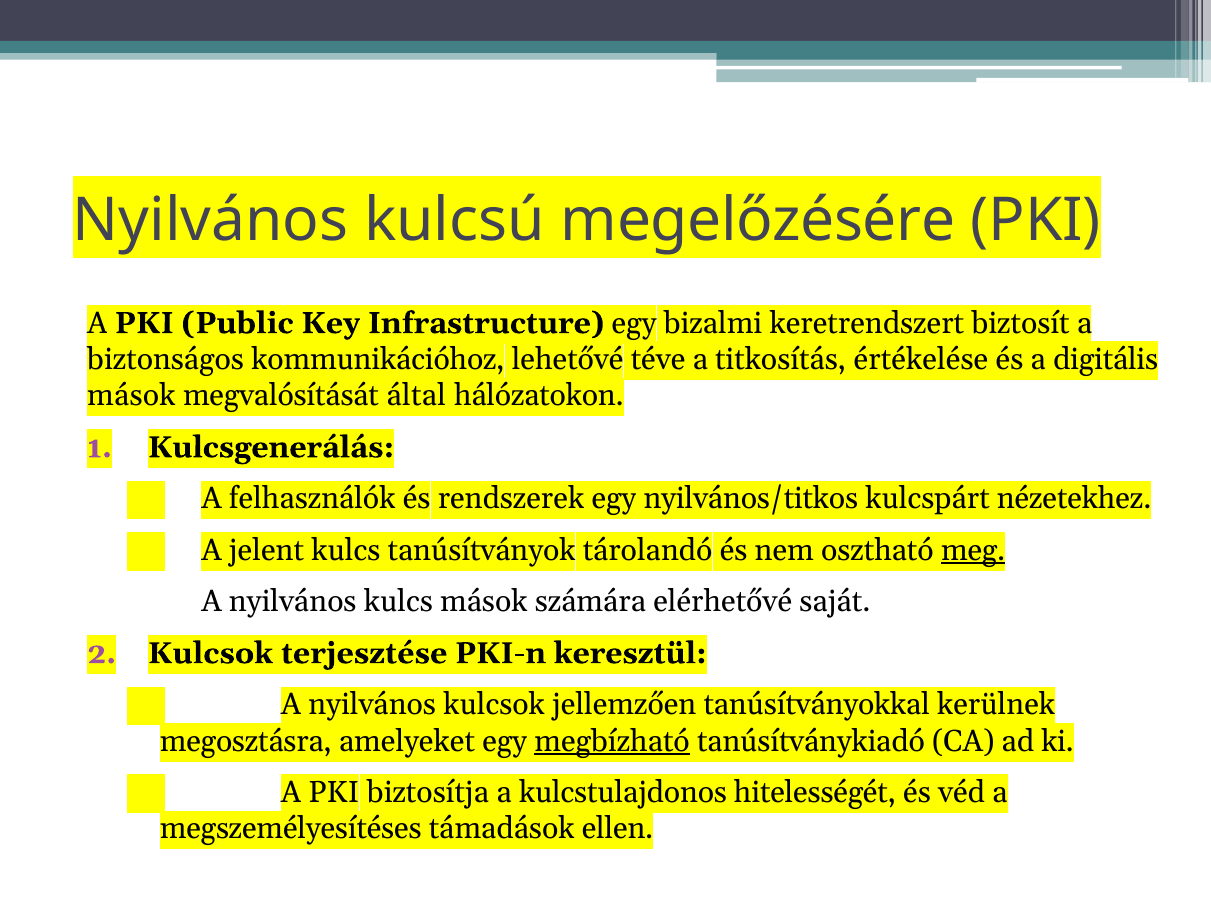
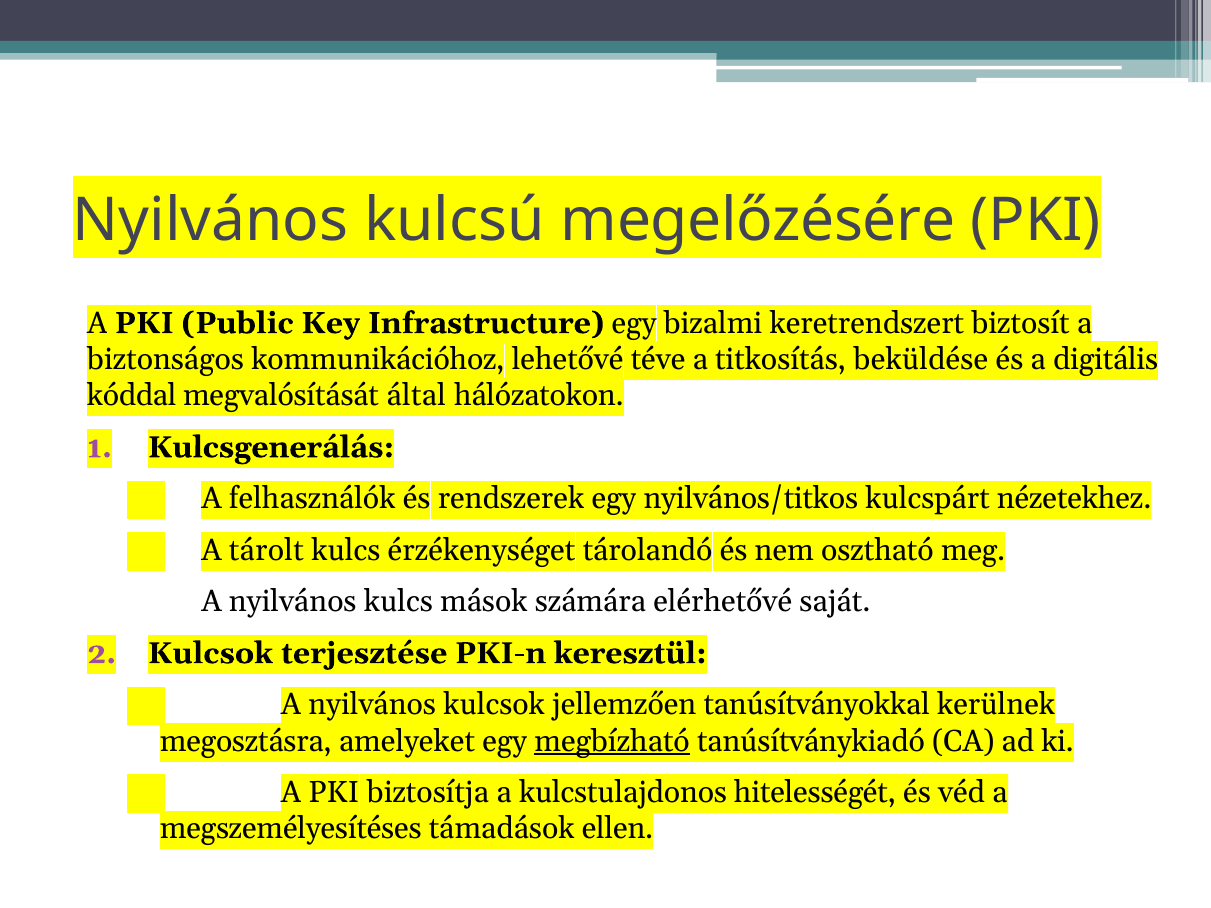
értékelése: értékelése -> beküldése
mások at (131, 396): mások -> kóddal
jelent: jelent -> tárolt
tanúsítványok: tanúsítványok -> érzékenységet
meg underline: present -> none
